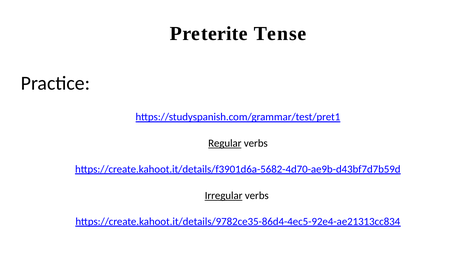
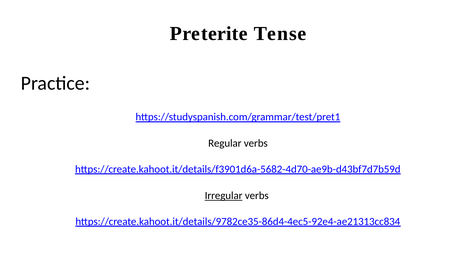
Regular underline: present -> none
